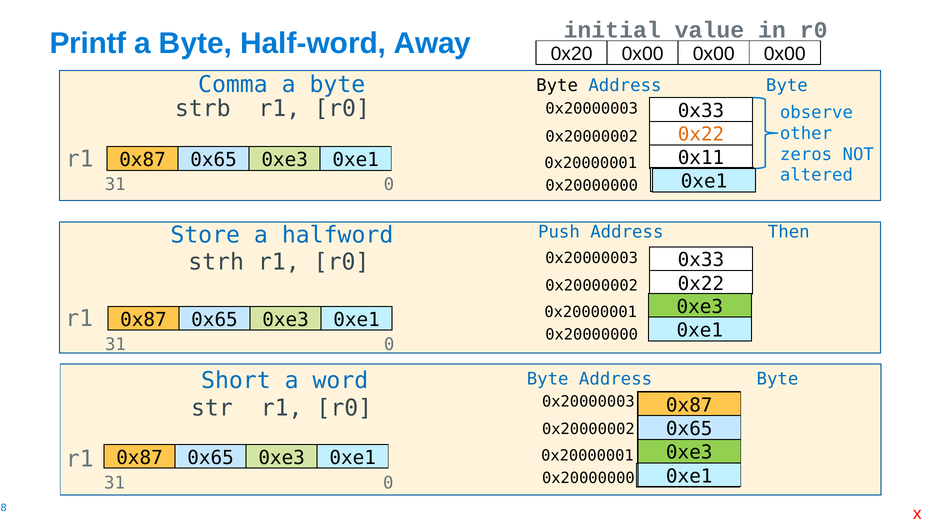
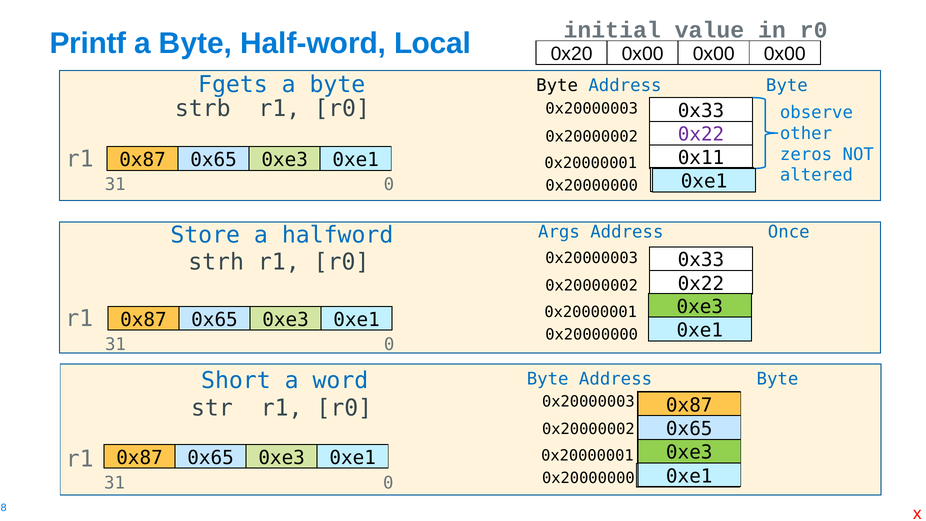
Away: Away -> Local
Comma: Comma -> Fgets
0x22 at (701, 134) colour: orange -> purple
Push: Push -> Args
Then: Then -> Once
